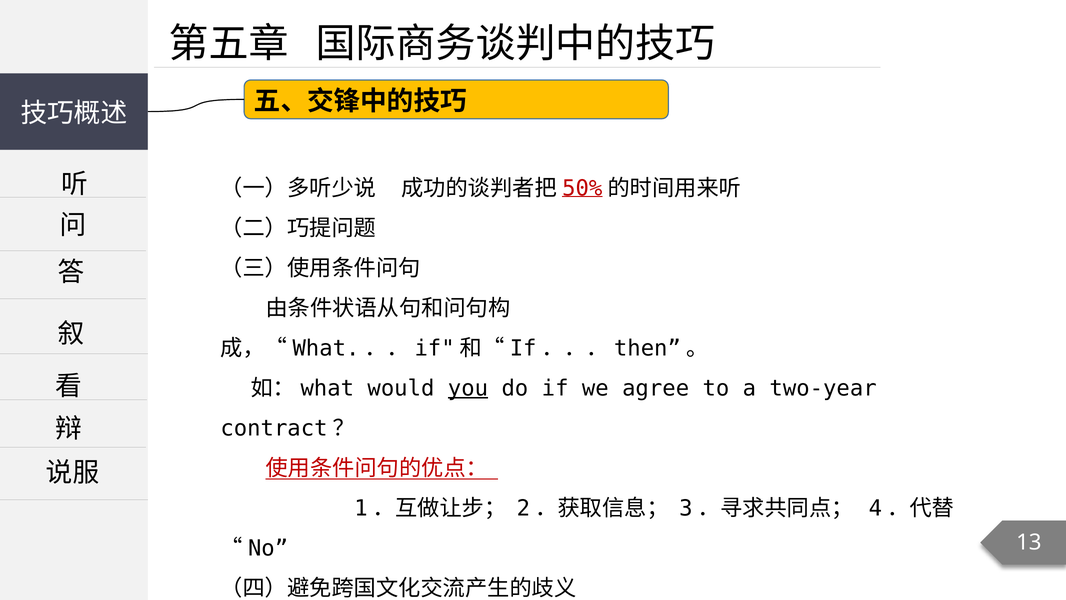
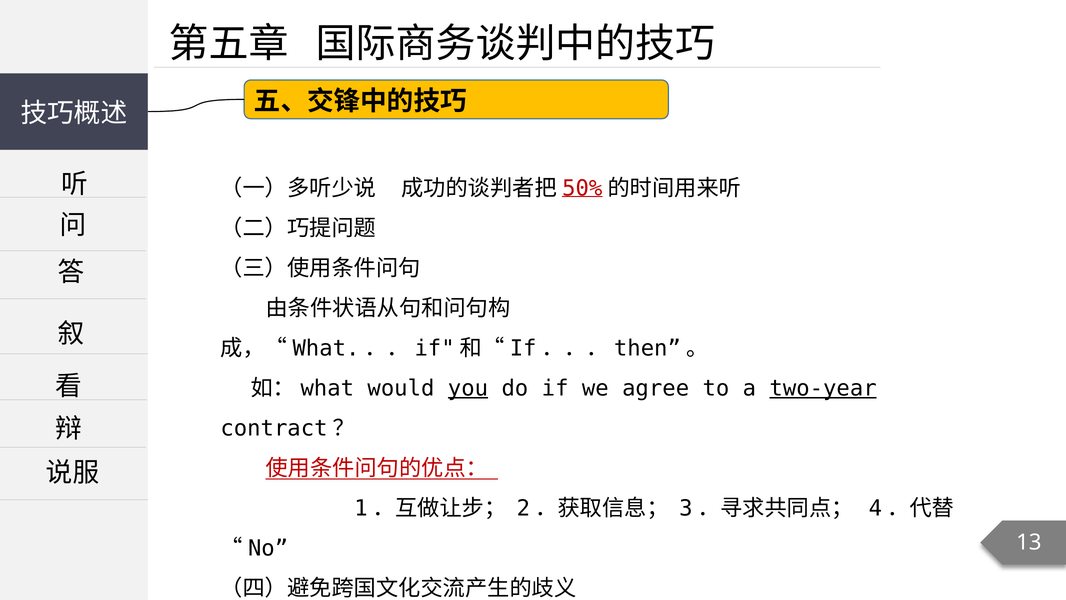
two-year underline: none -> present
